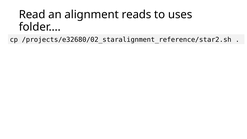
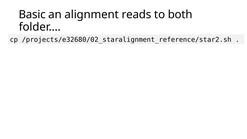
Read: Read -> Basic
uses: uses -> both
